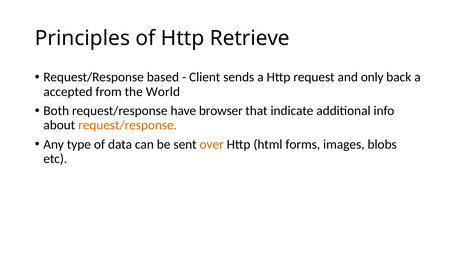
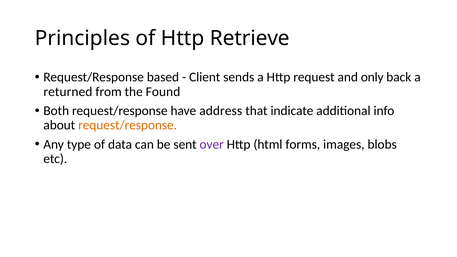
accepted: accepted -> returned
World: World -> Found
browser: browser -> address
over colour: orange -> purple
